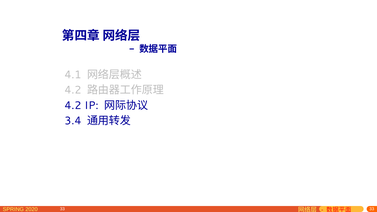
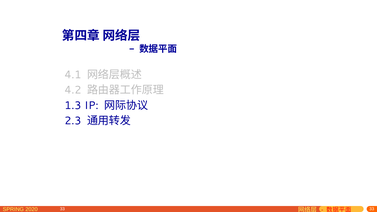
4.2 at (73, 105): 4.2 -> 1.3
3.4: 3.4 -> 2.3
